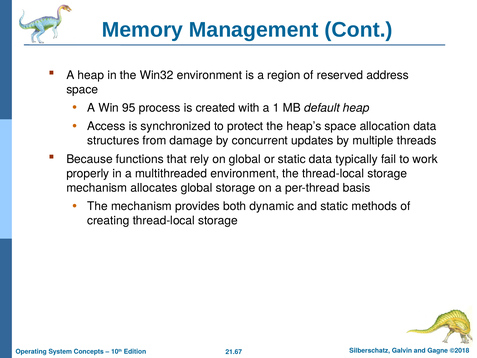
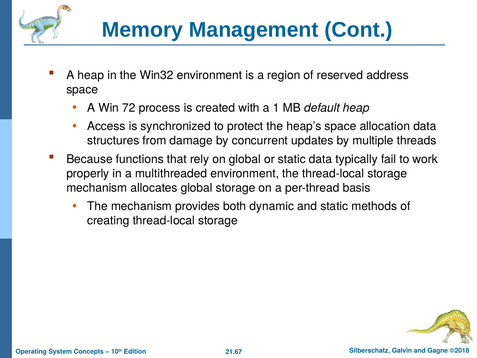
95: 95 -> 72
